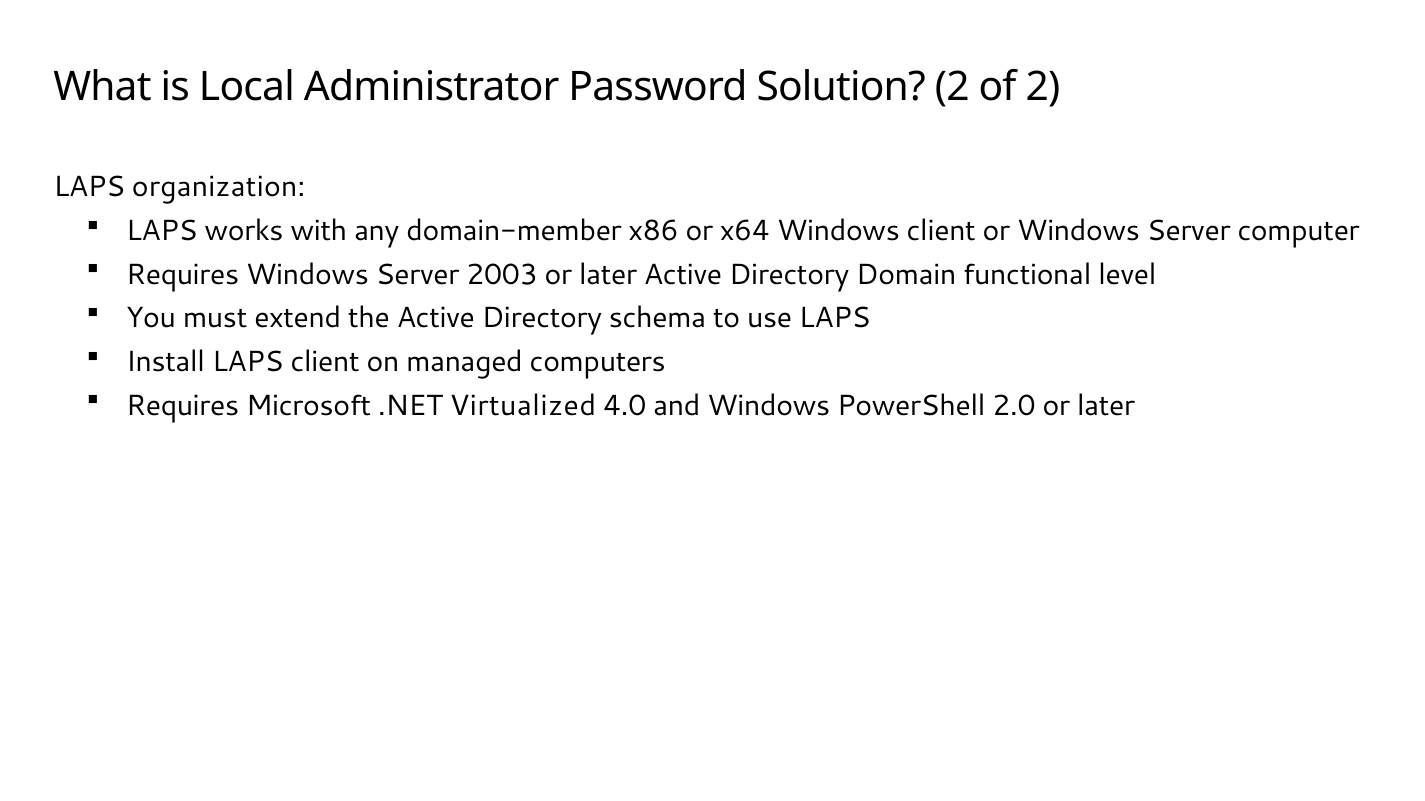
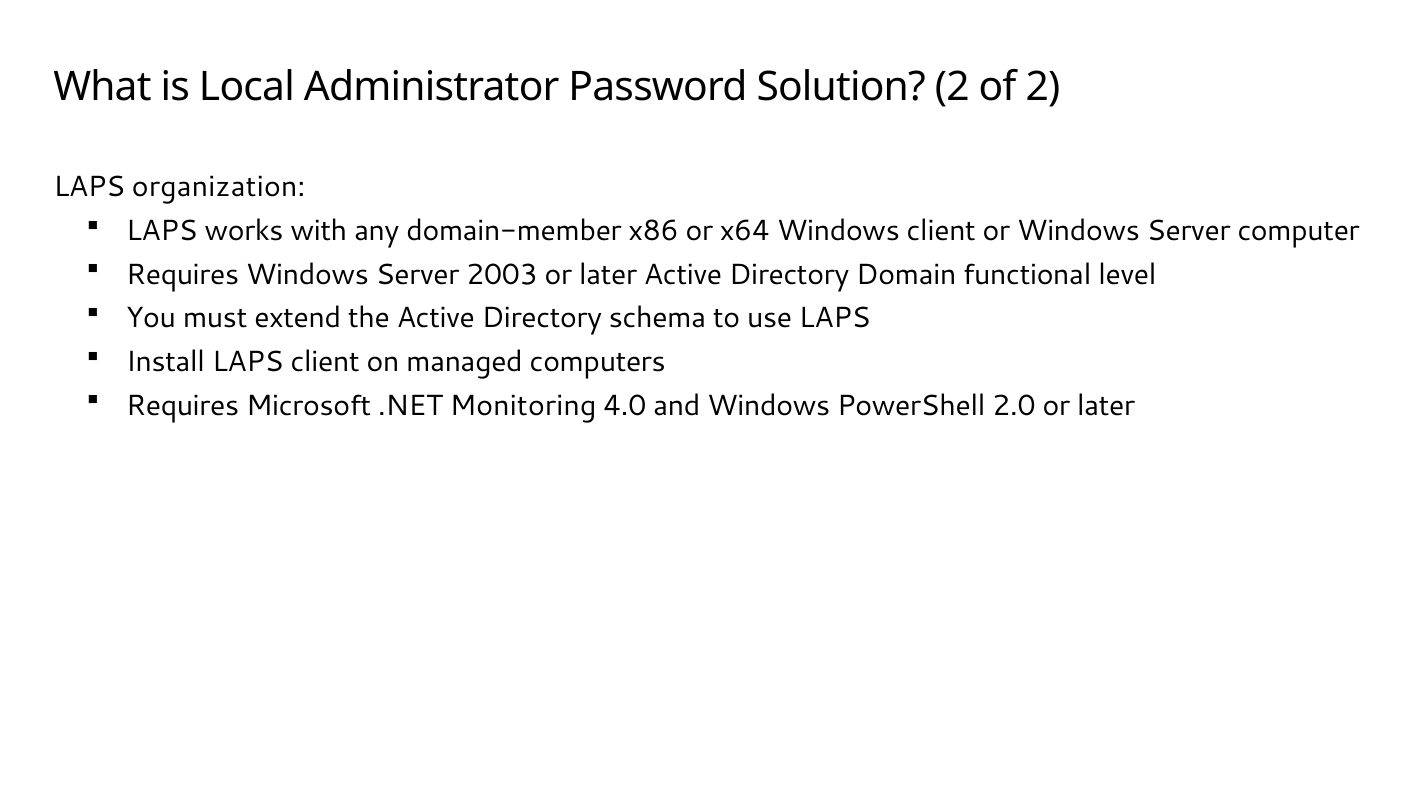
Virtualized: Virtualized -> Monitoring
